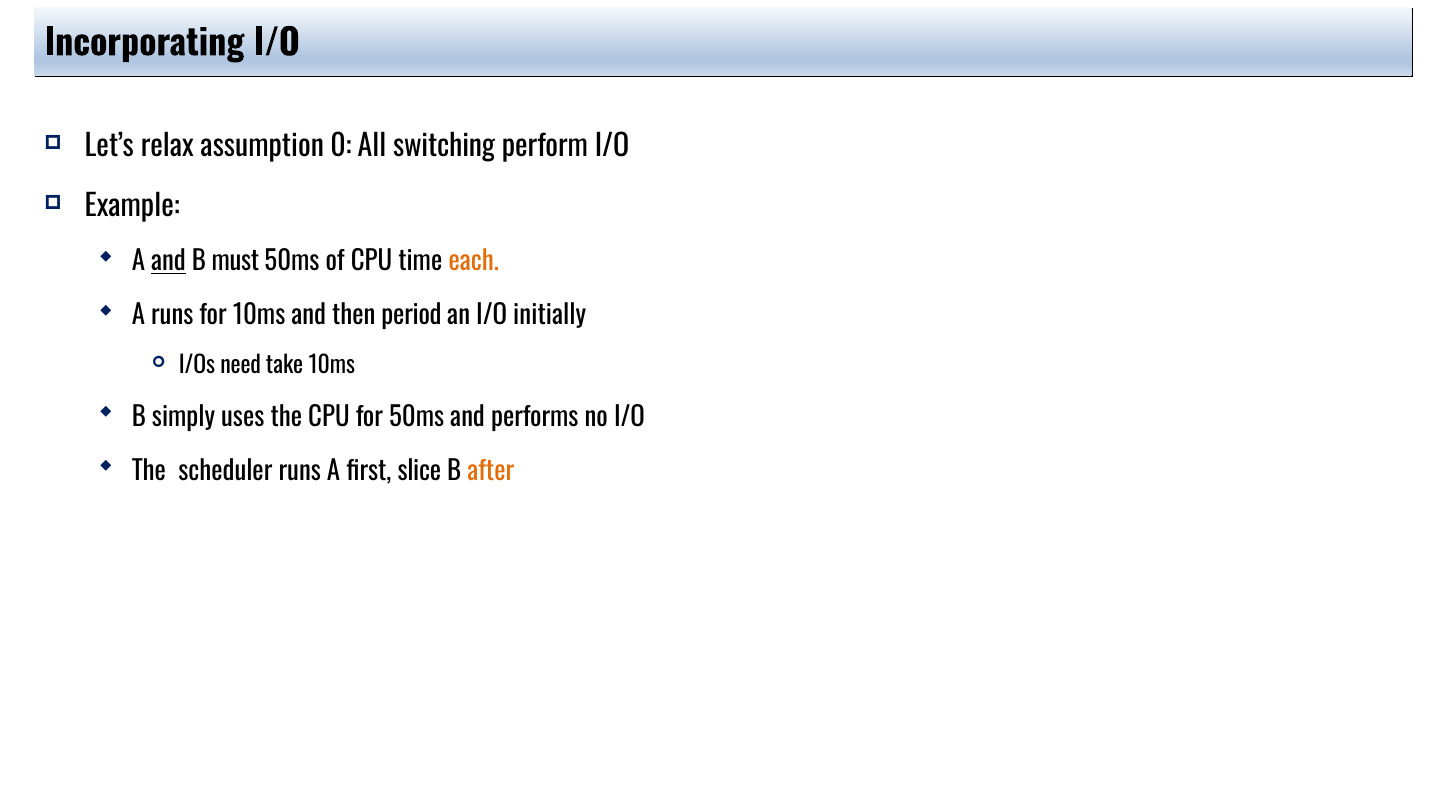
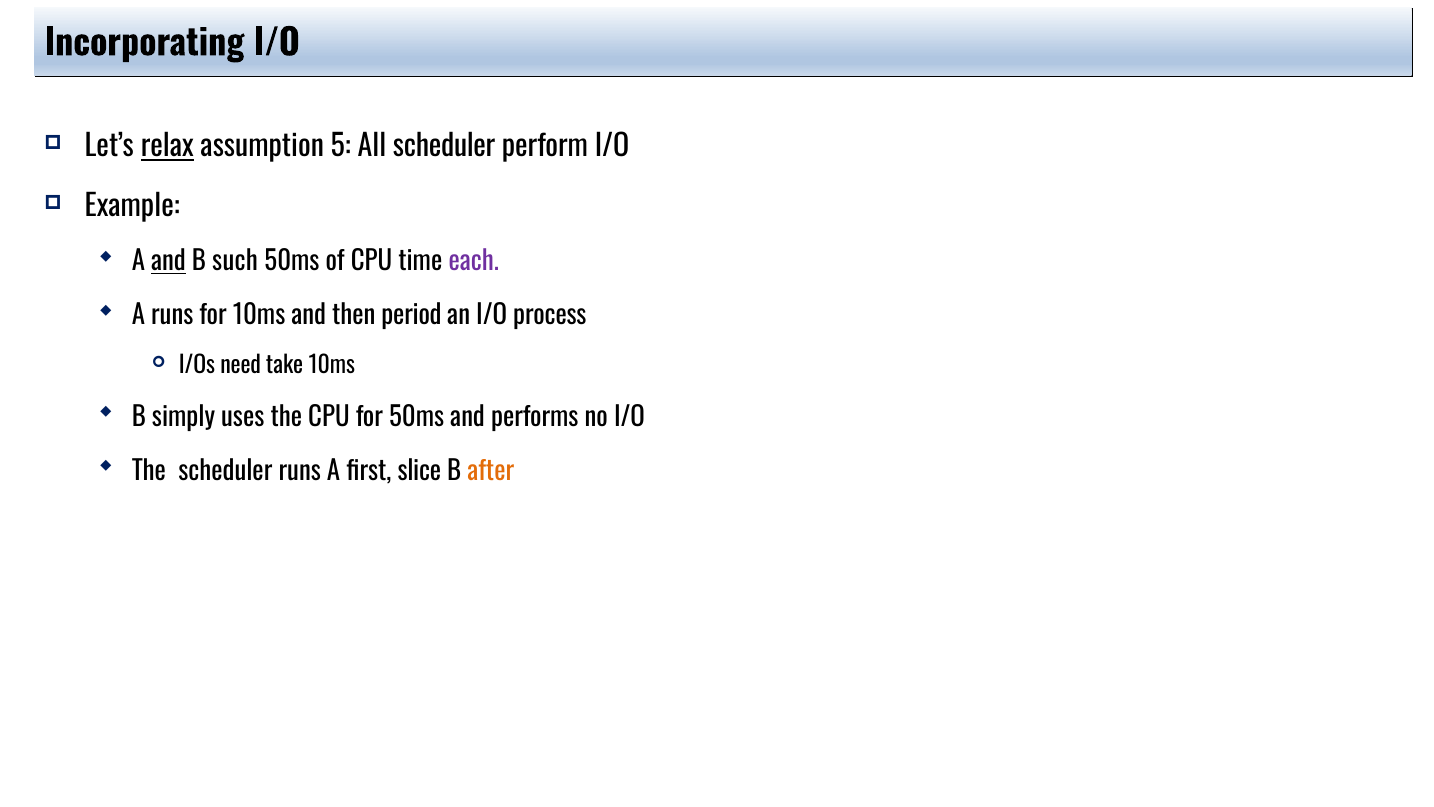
relax underline: none -> present
0: 0 -> 5
All switching: switching -> scheduler
must: must -> such
each colour: orange -> purple
initially: initially -> process
